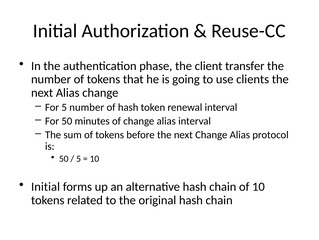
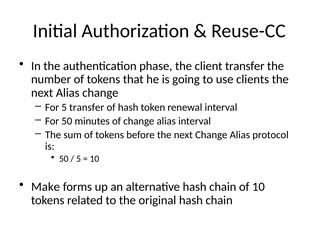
5 number: number -> transfer
Initial at (46, 186): Initial -> Make
